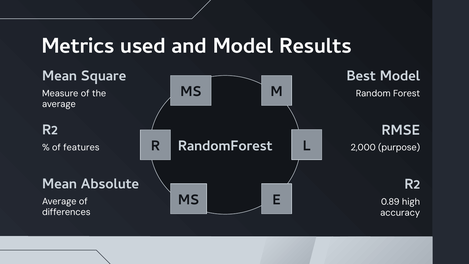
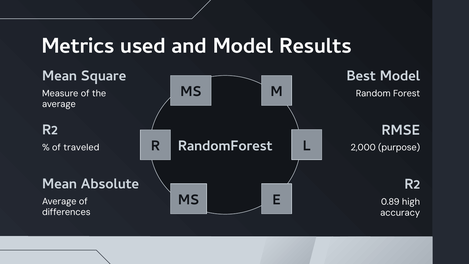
features: features -> traveled
